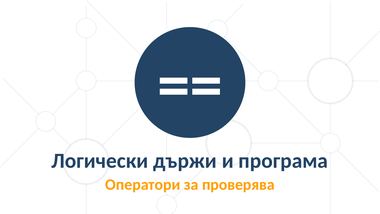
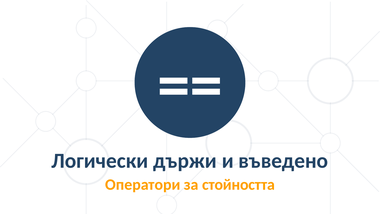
програма: програма -> въведено
проверява: проверява -> стойността
